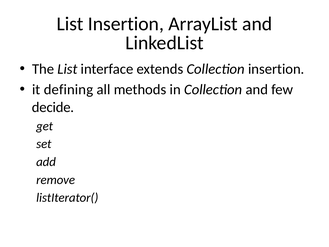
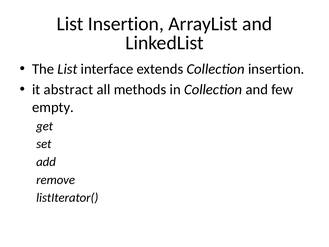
defining: defining -> abstract
decide: decide -> empty
